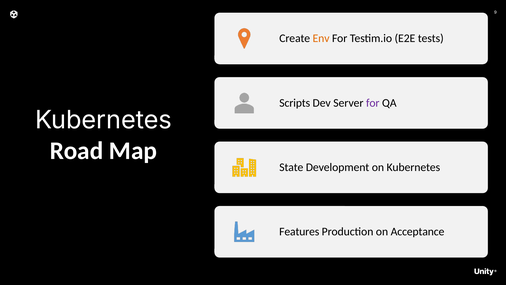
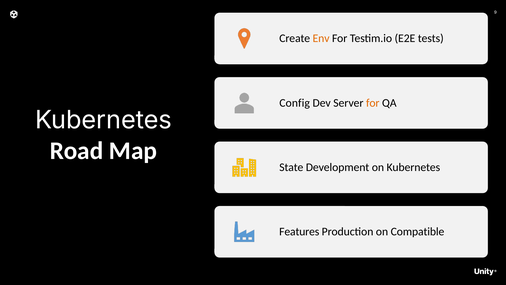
Scripts: Scripts -> Config
for at (373, 103) colour: purple -> orange
Acceptance: Acceptance -> Compatible
